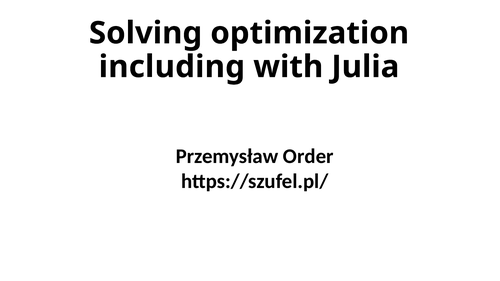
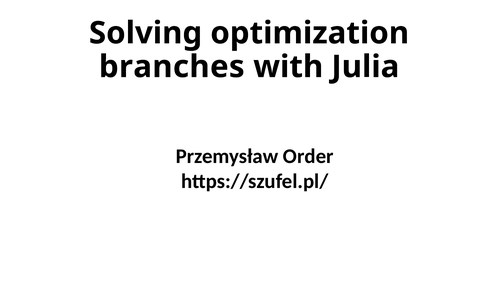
including: including -> branches
